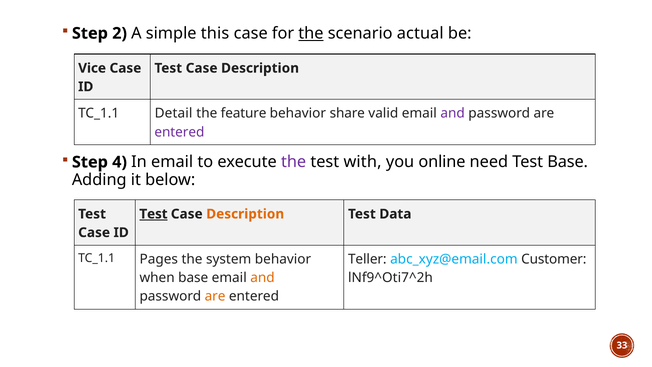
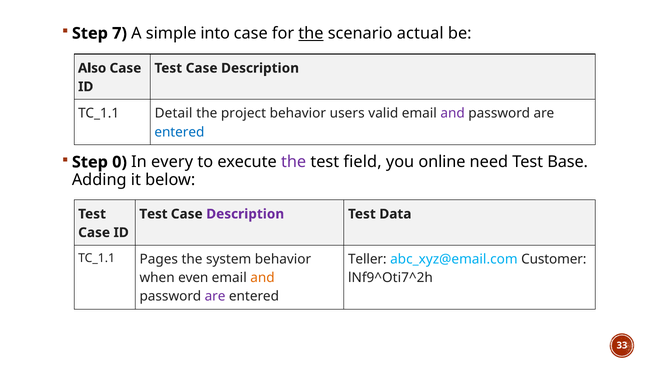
2: 2 -> 7
this: this -> into
Vice: Vice -> Also
feature: feature -> project
share: share -> users
entered at (179, 132) colour: purple -> blue
4: 4 -> 0
In email: email -> every
with: with -> field
Test at (153, 214) underline: present -> none
Description at (245, 214) colour: orange -> purple
when base: base -> even
are at (215, 296) colour: orange -> purple
